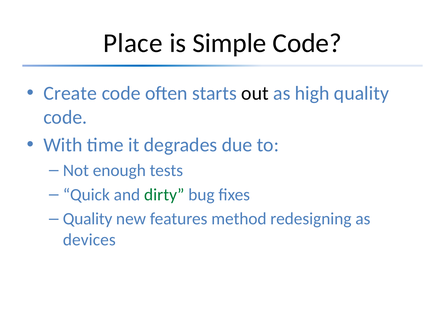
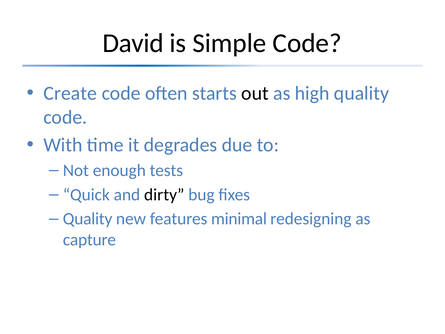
Place: Place -> David
dirty colour: green -> black
method: method -> minimal
devices: devices -> capture
